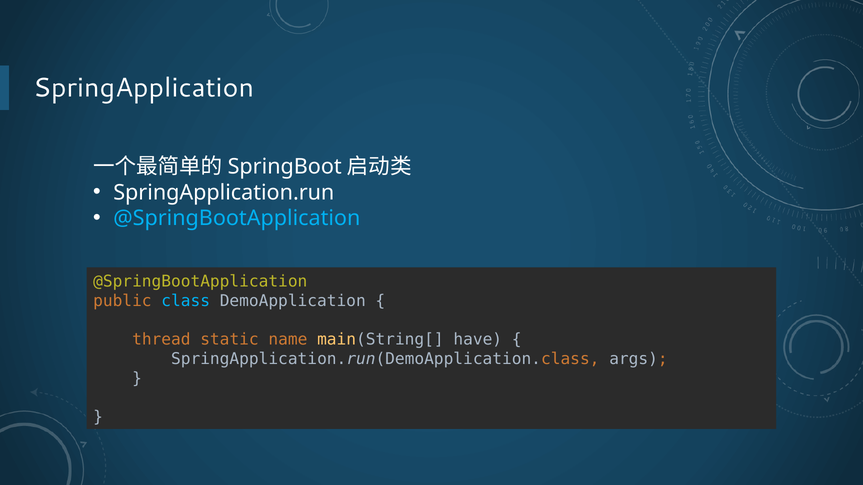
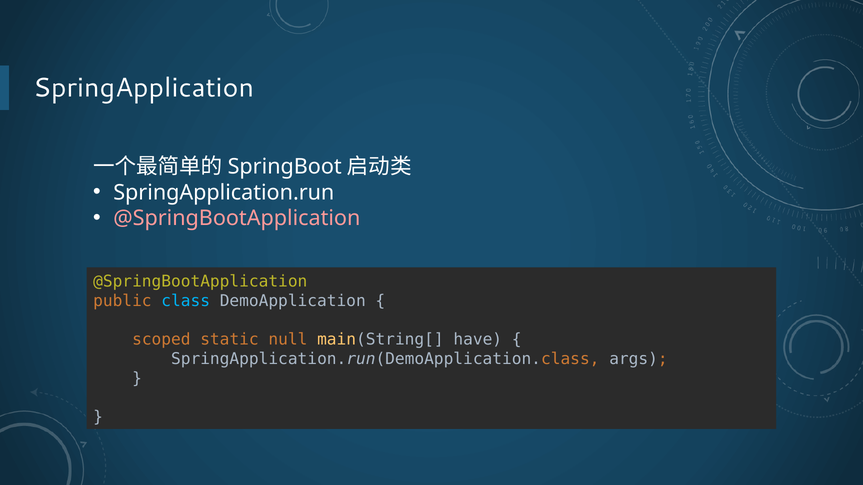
@SpringBootApplication at (237, 218) colour: light blue -> pink
thread: thread -> scoped
name: name -> null
